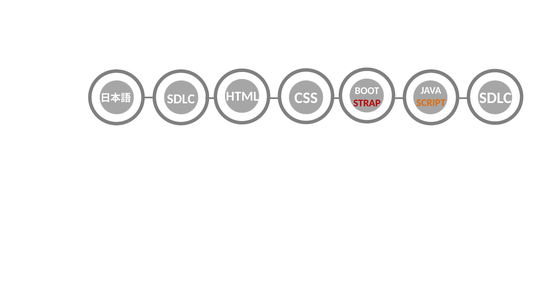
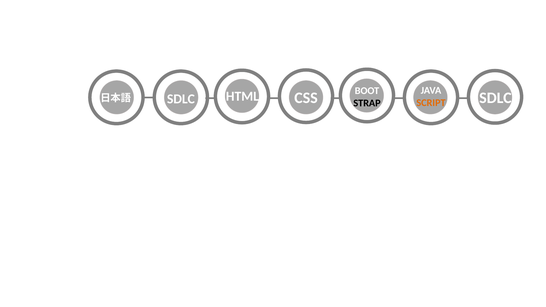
STRAP colour: red -> black
